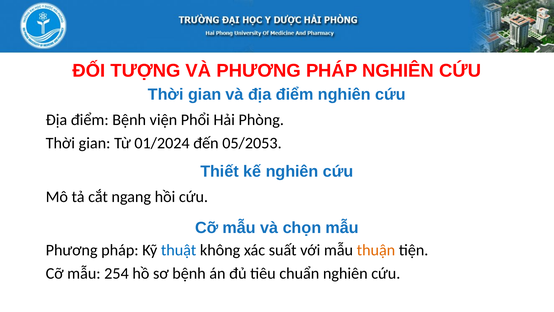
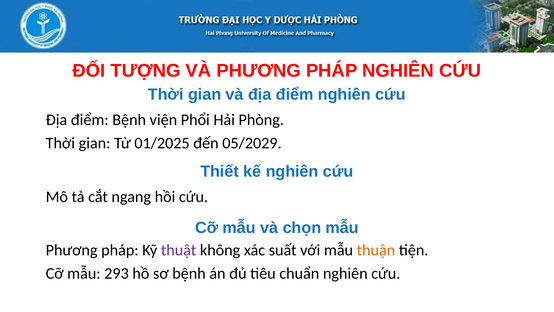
01/2024: 01/2024 -> 01/2025
05/2053: 05/2053 -> 05/2029
thuật colour: blue -> purple
254: 254 -> 293
